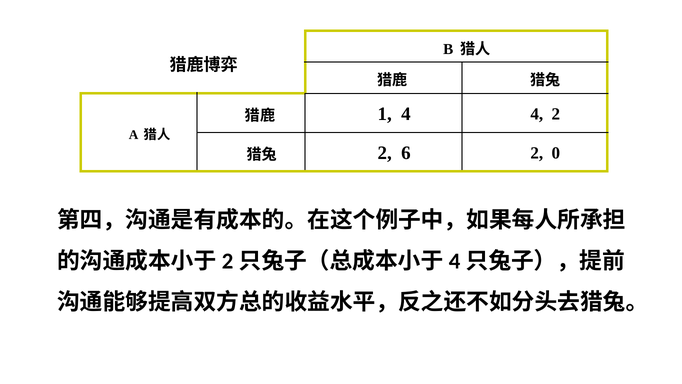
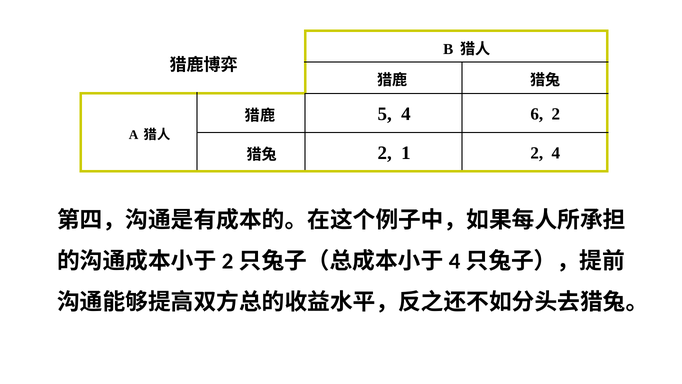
1: 1 -> 5
4 4: 4 -> 6
6: 6 -> 1
2 0: 0 -> 4
